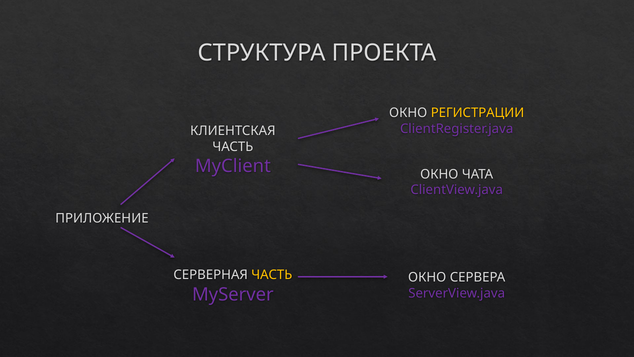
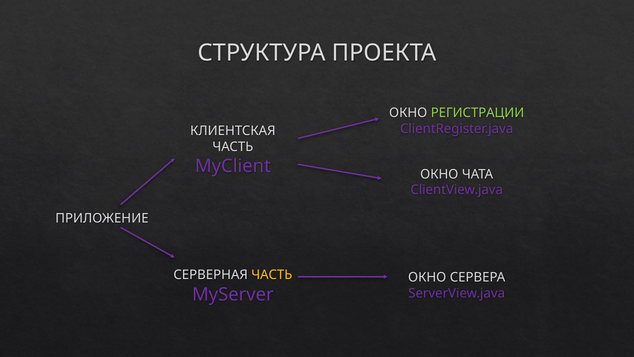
РЕГИСТРАЦИИ colour: yellow -> light green
